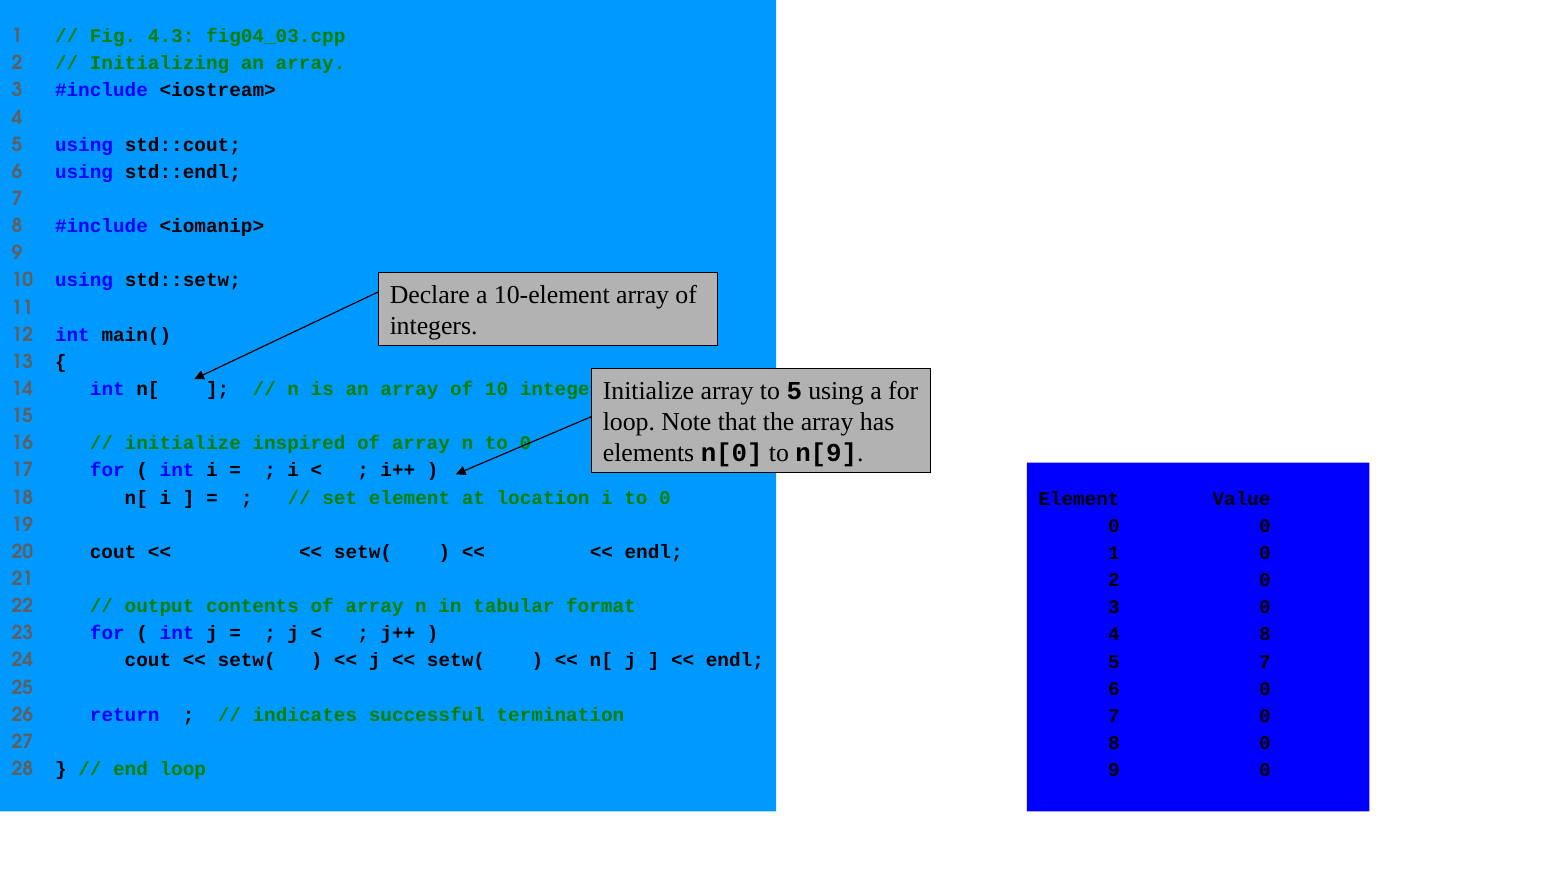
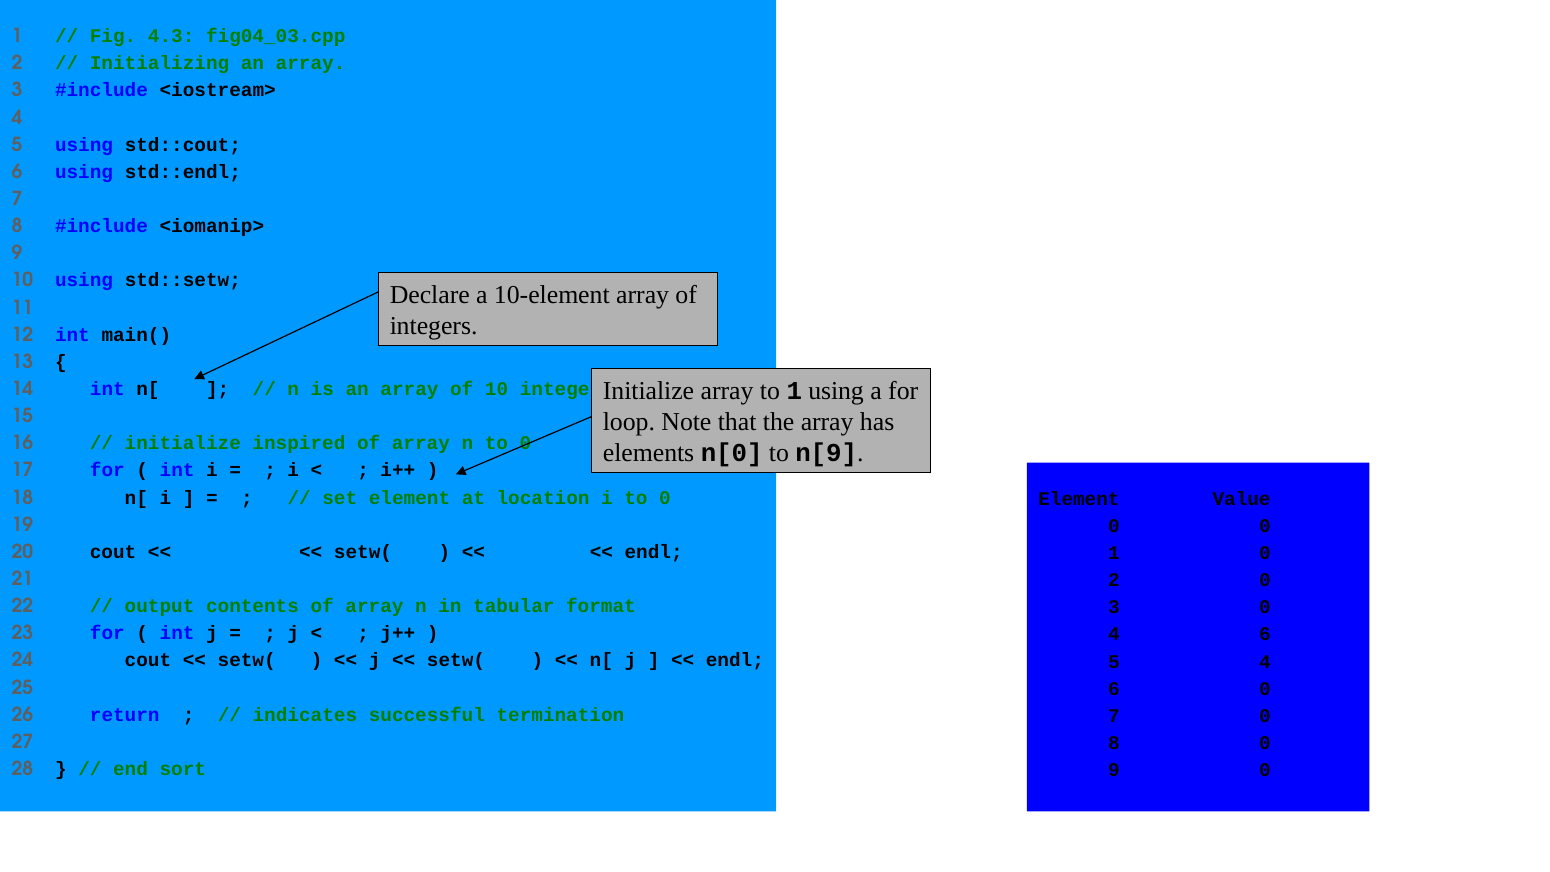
to 5: 5 -> 1
8 at (1265, 634): 8 -> 6
5 7: 7 -> 4
end loop: loop -> sort
